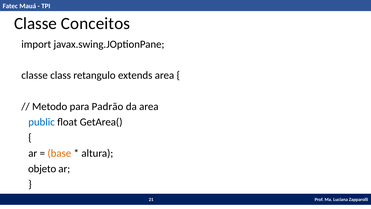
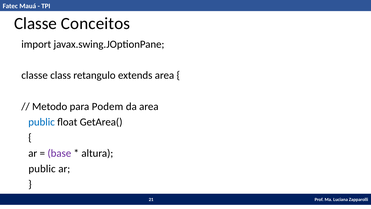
Padrão: Padrão -> Podem
base colour: orange -> purple
objeto at (42, 168): objeto -> public
